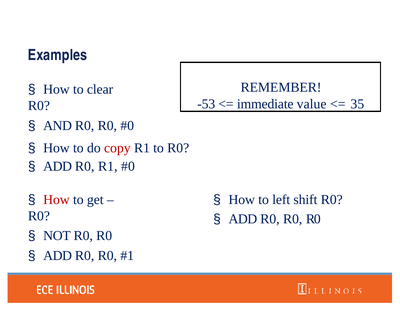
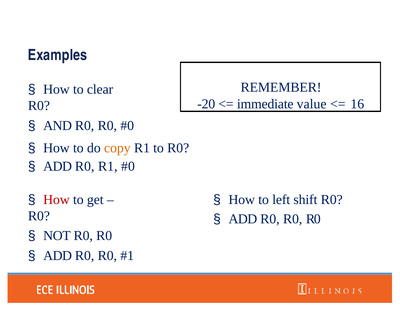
-53: -53 -> -20
35: 35 -> 16
copy colour: red -> orange
